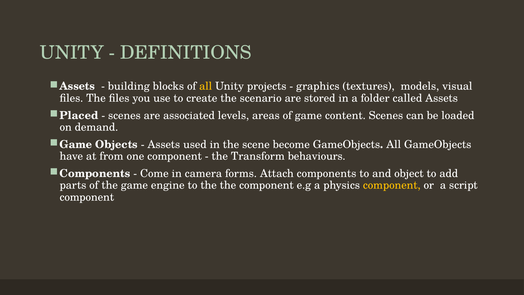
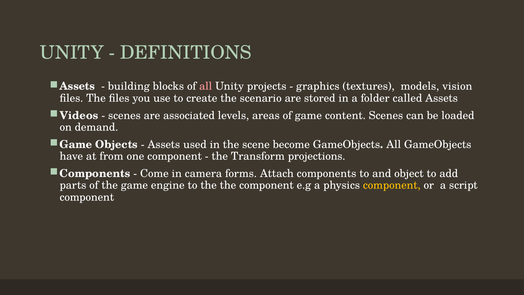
all at (206, 86) colour: yellow -> pink
visual: visual -> vision
Placed: Placed -> Videos
behaviours: behaviours -> projections
